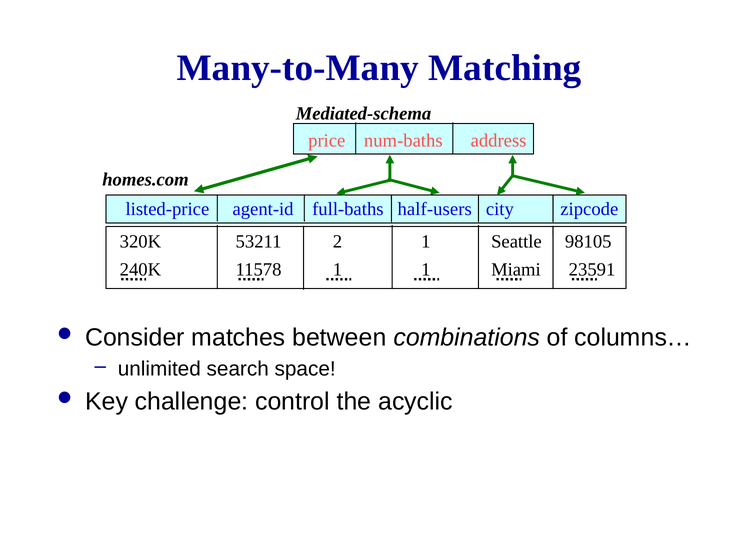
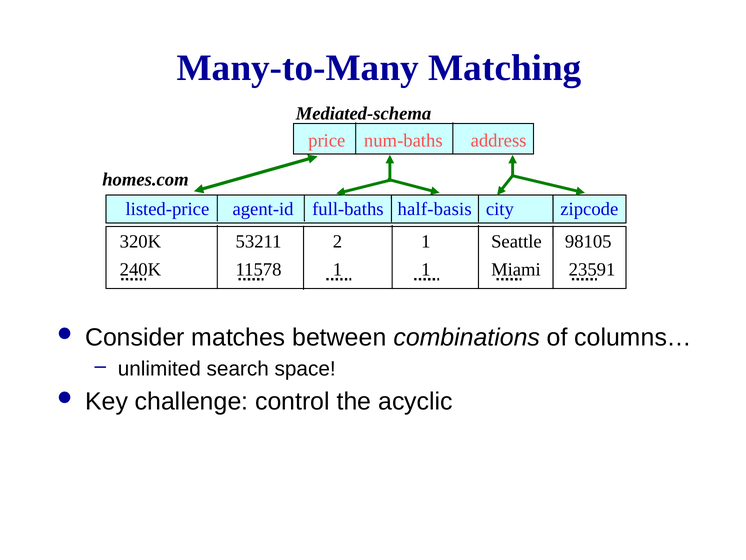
half-users: half-users -> half-basis
